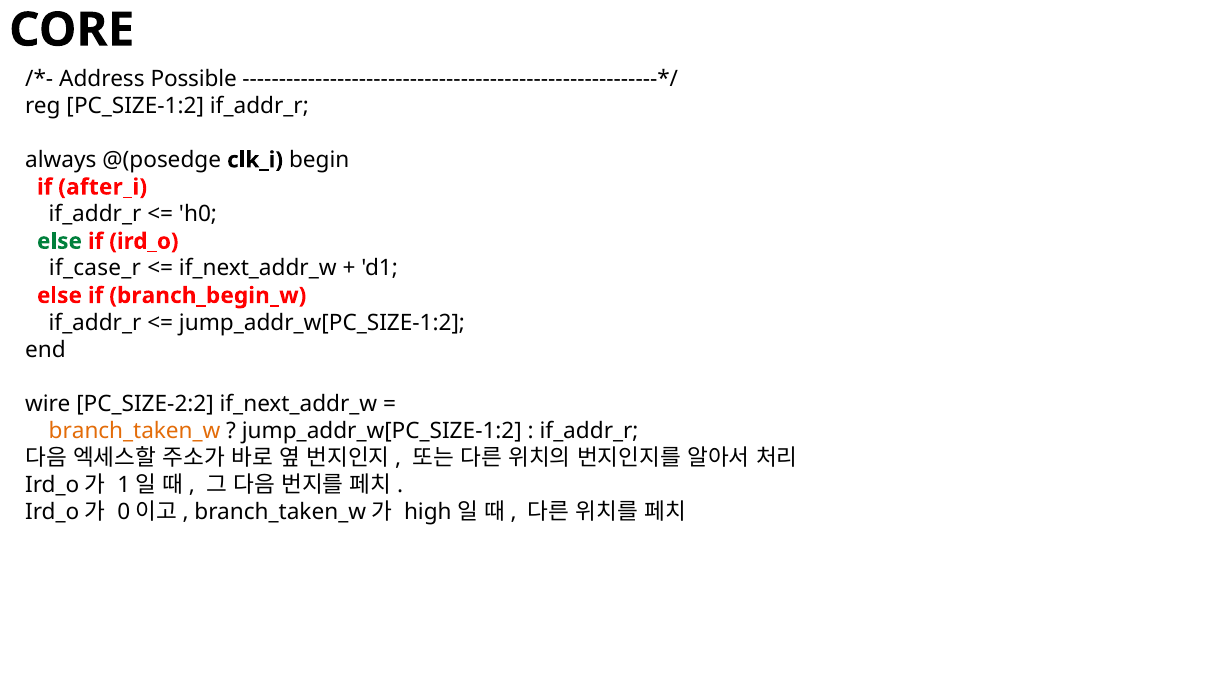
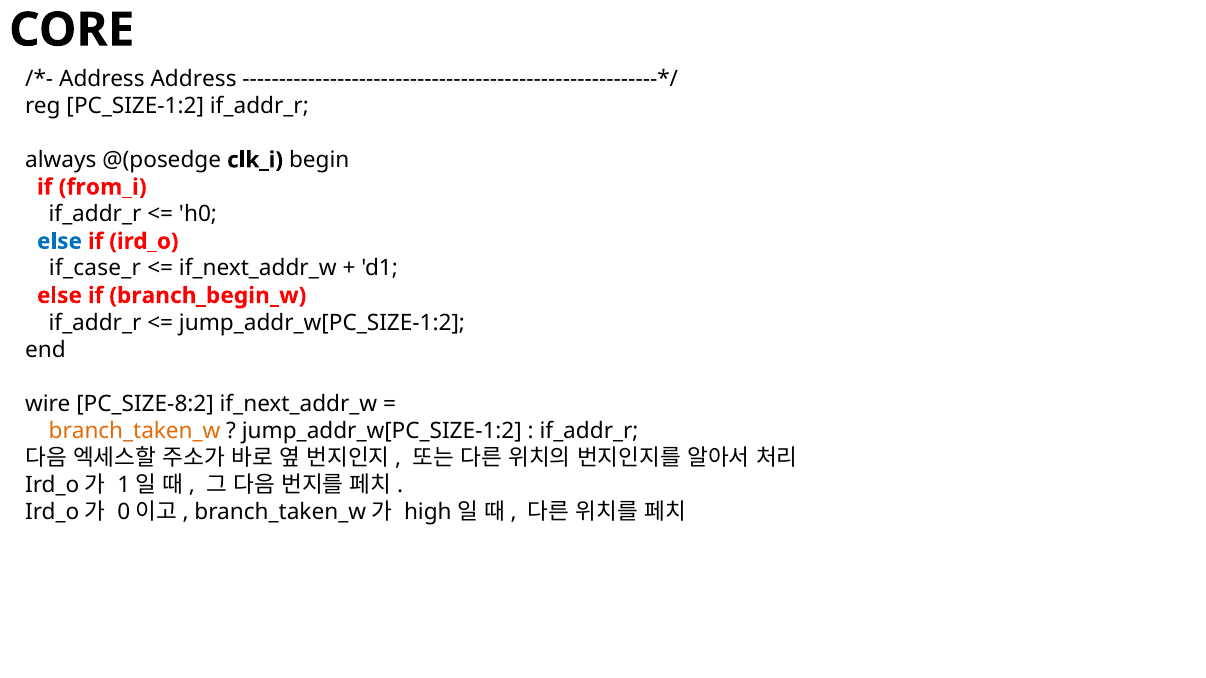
Address Possible: Possible -> Address
after_i: after_i -> from_i
else at (59, 241) colour: green -> blue
PC_SIZE-2:2: PC_SIZE-2:2 -> PC_SIZE-8:2
